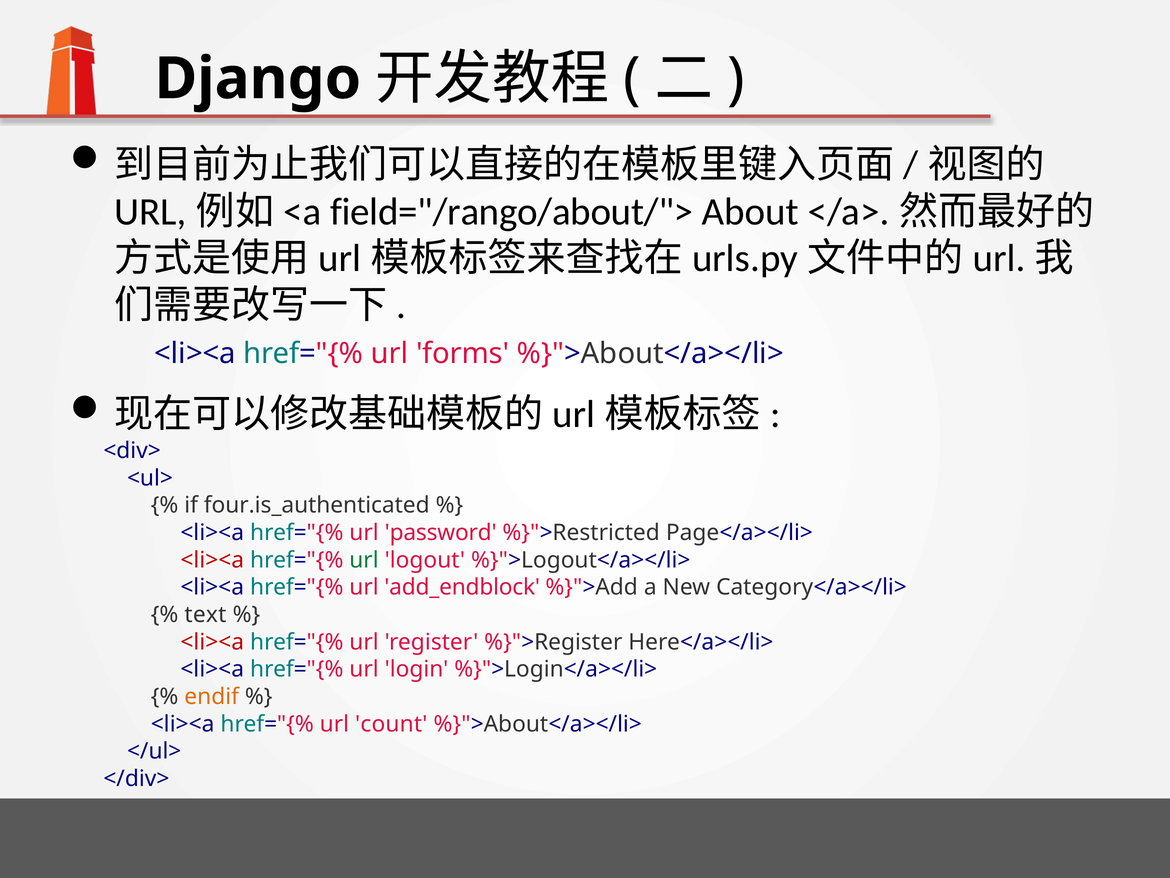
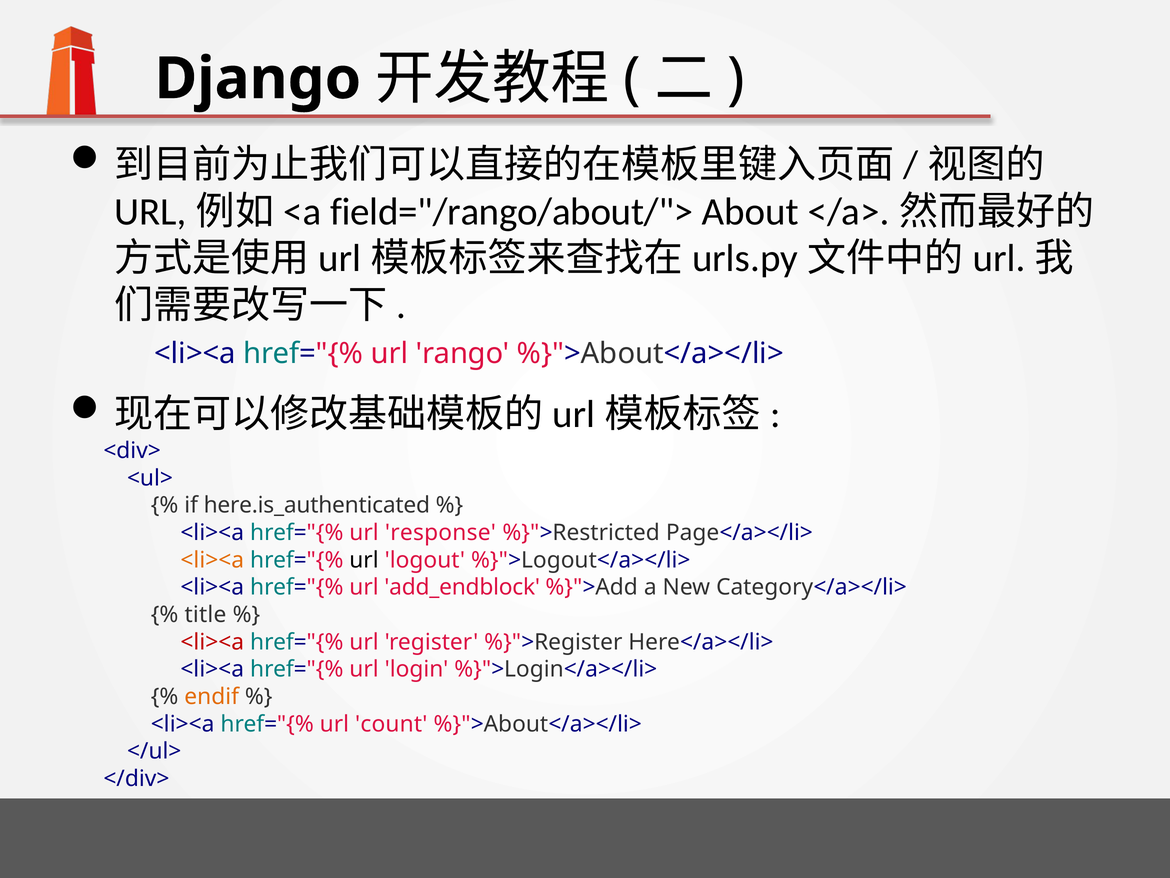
forms: forms -> rango
four.is_authenticated: four.is_authenticated -> here.is_authenticated
password: password -> response
<li><a at (212, 560) colour: red -> orange
url at (364, 560) colour: green -> black
text: text -> title
